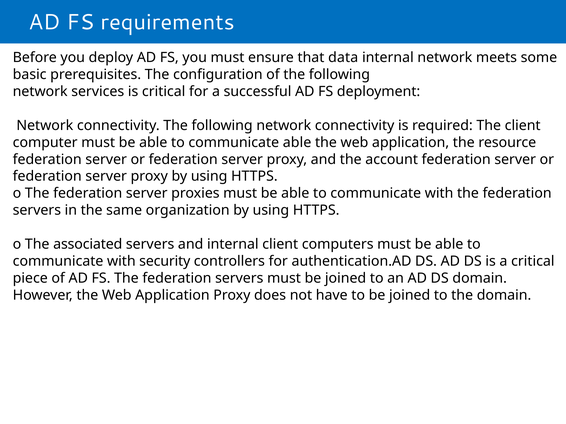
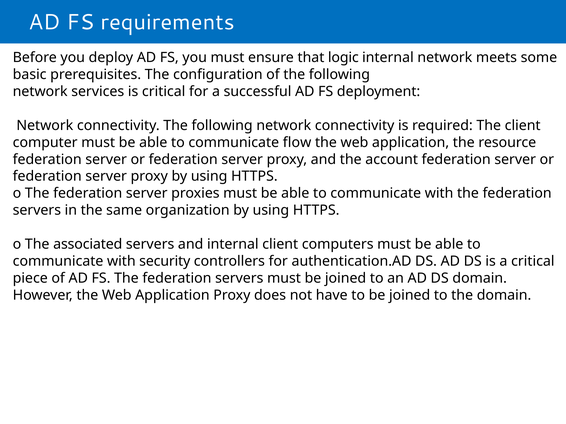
data: data -> logic
communicate able: able -> flow
